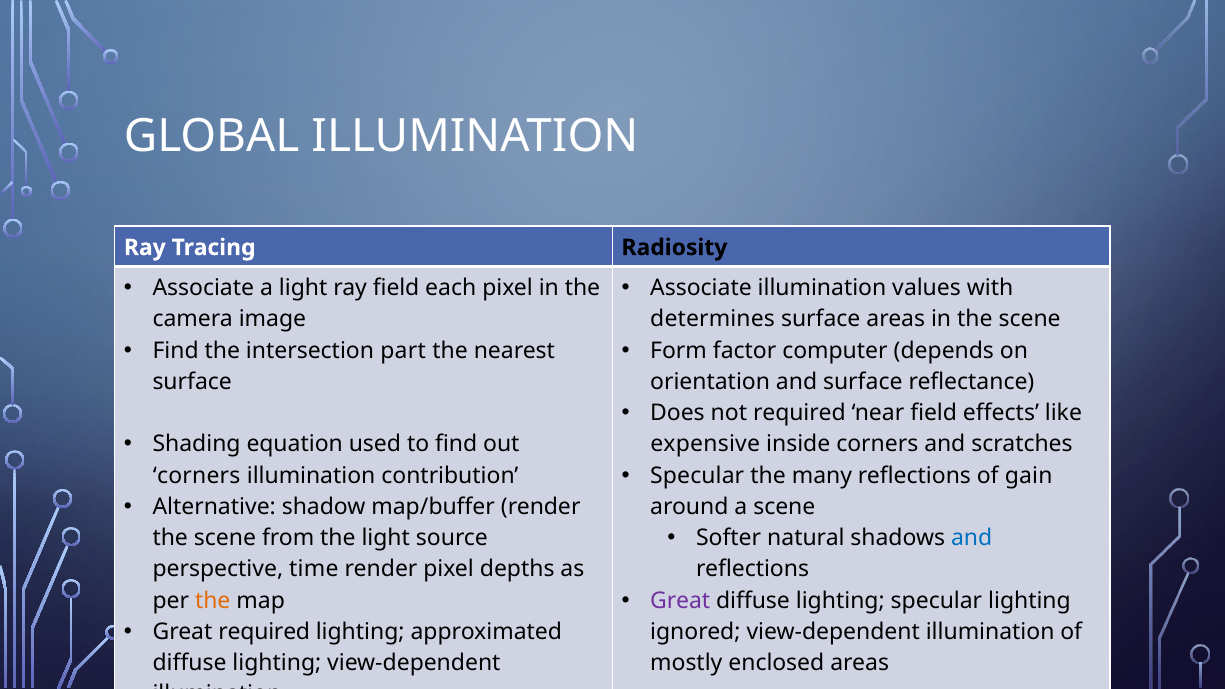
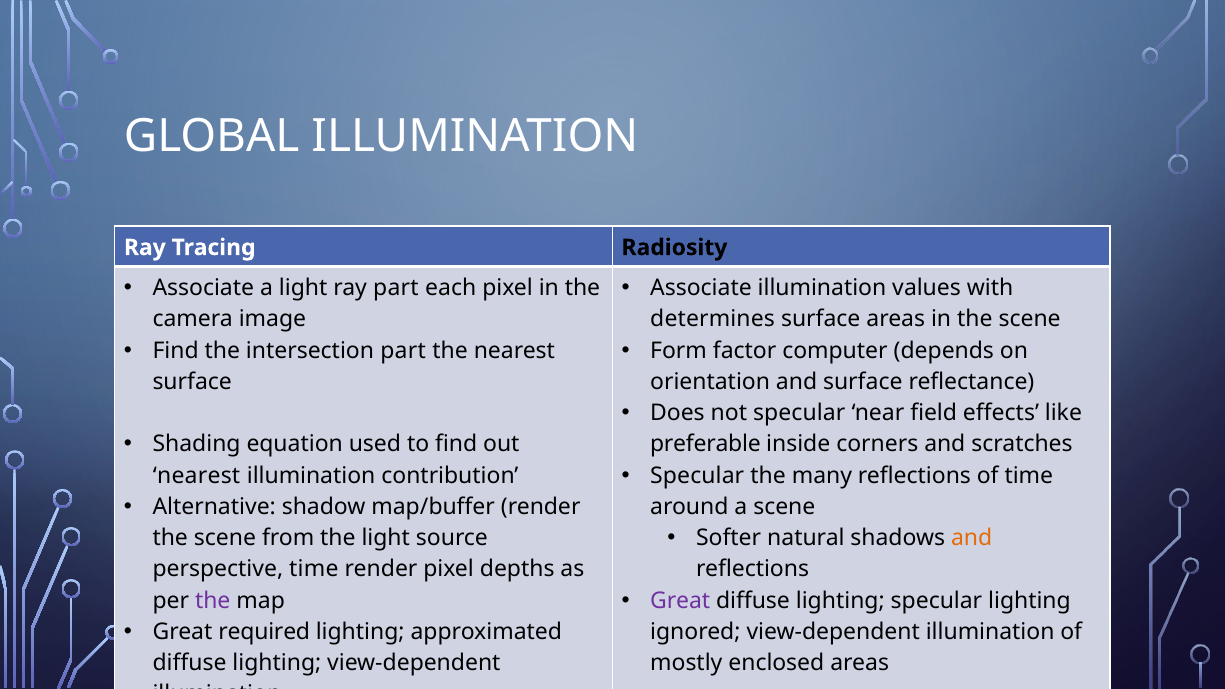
ray field: field -> part
not required: required -> specular
expensive: expensive -> preferable
of gain: gain -> time
corners at (197, 476): corners -> nearest
and at (972, 538) colour: blue -> orange
the at (213, 601) colour: orange -> purple
